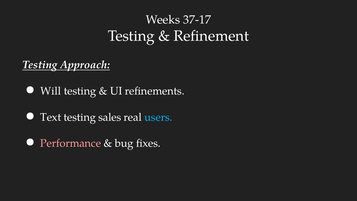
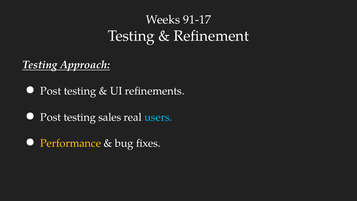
37-17: 37-17 -> 91-17
Will at (51, 91): Will -> Post
Text at (51, 117): Text -> Post
Performance colour: pink -> yellow
